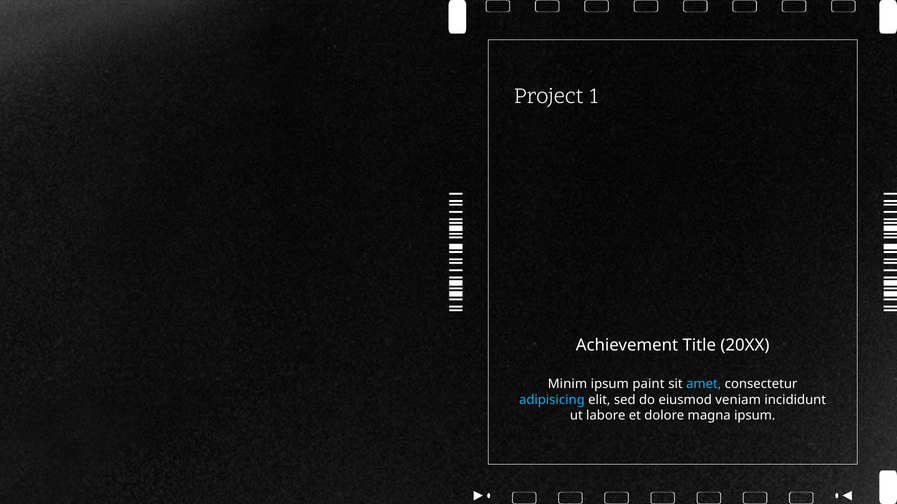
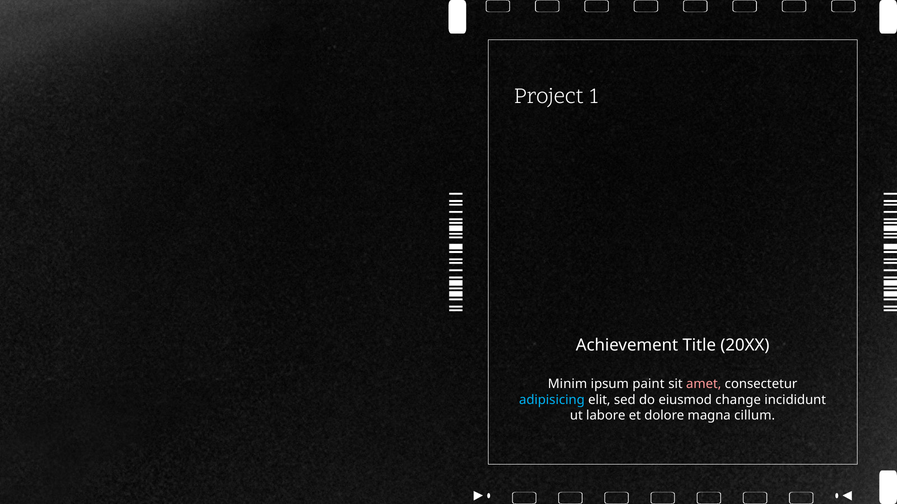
amet colour: light blue -> pink
veniam: veniam -> change
magna ipsum: ipsum -> cillum
